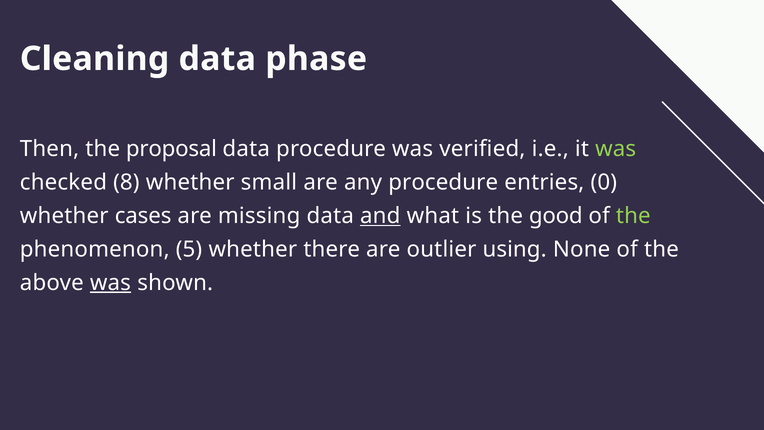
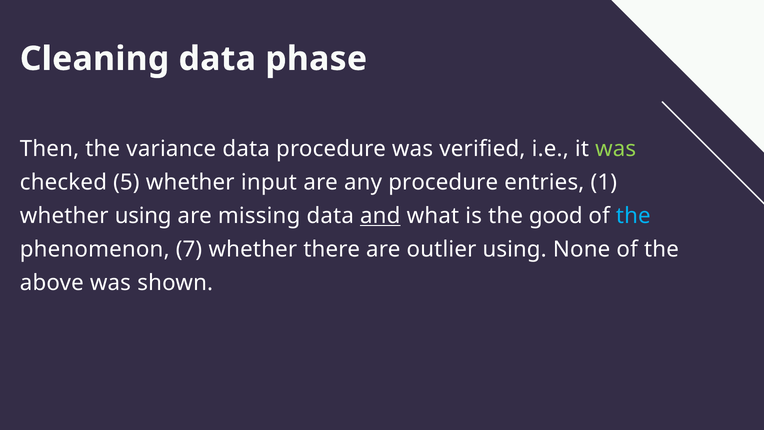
proposal: proposal -> variance
8: 8 -> 5
small: small -> input
0: 0 -> 1
whether cases: cases -> using
the at (633, 216) colour: light green -> light blue
5: 5 -> 7
was at (110, 283) underline: present -> none
